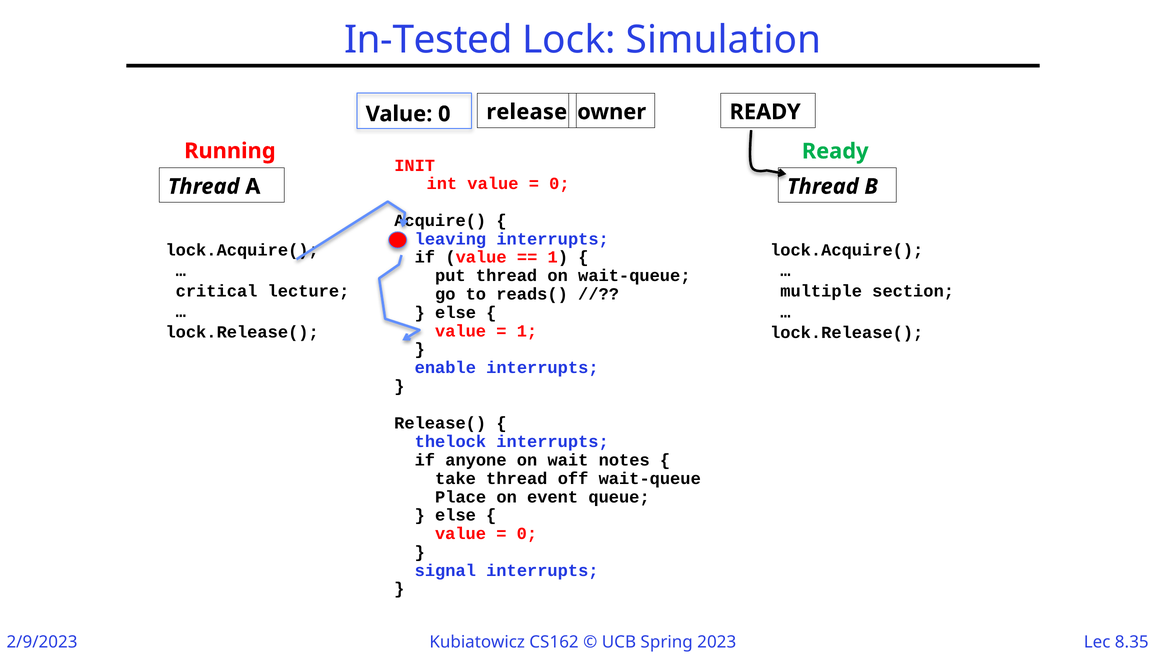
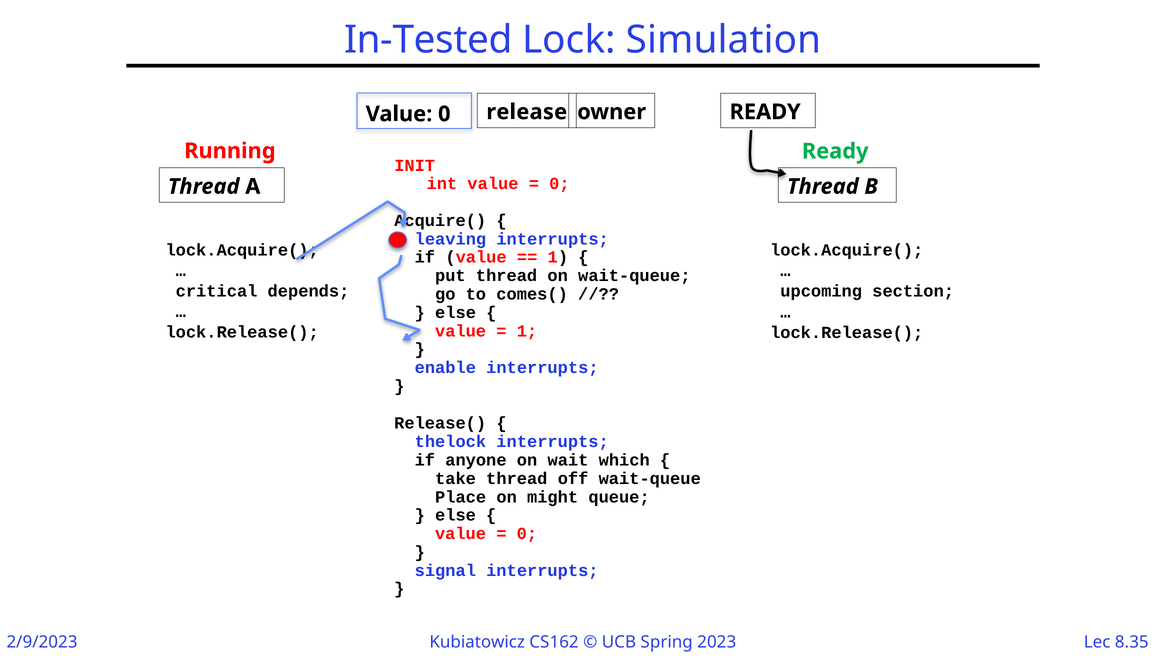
lecture: lecture -> depends
multiple: multiple -> upcoming
reads(: reads( -> comes(
notes: notes -> which
event: event -> might
